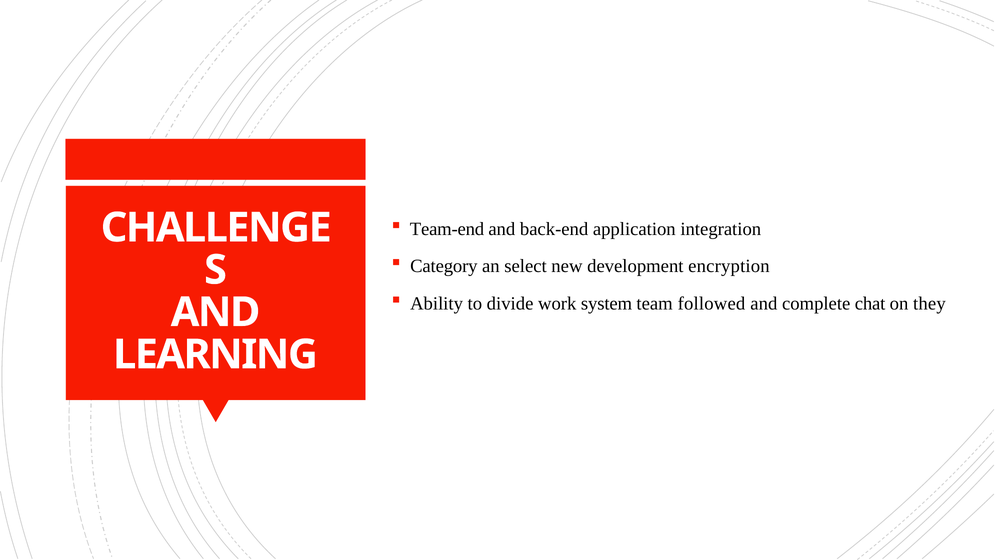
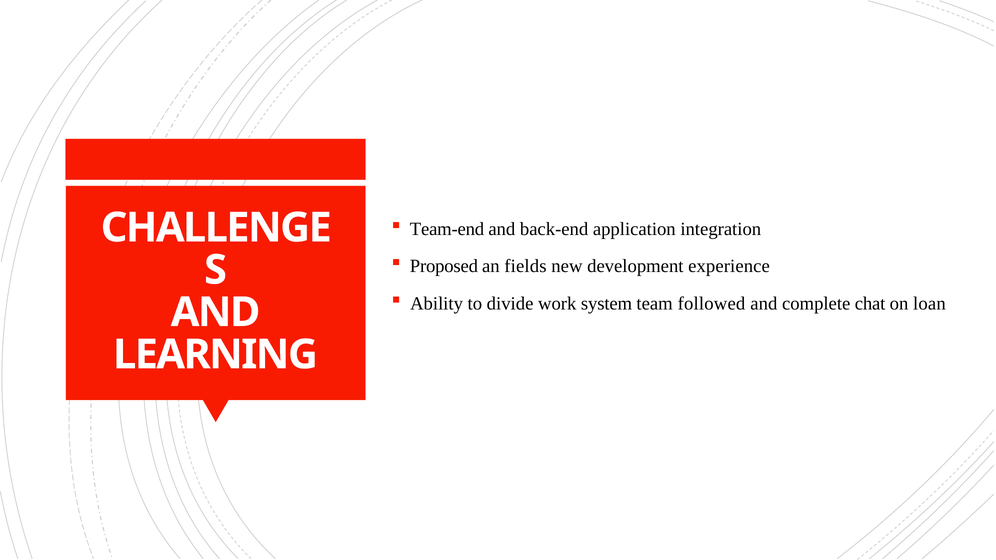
Category: Category -> Proposed
select: select -> fields
encryption: encryption -> experience
they: they -> loan
